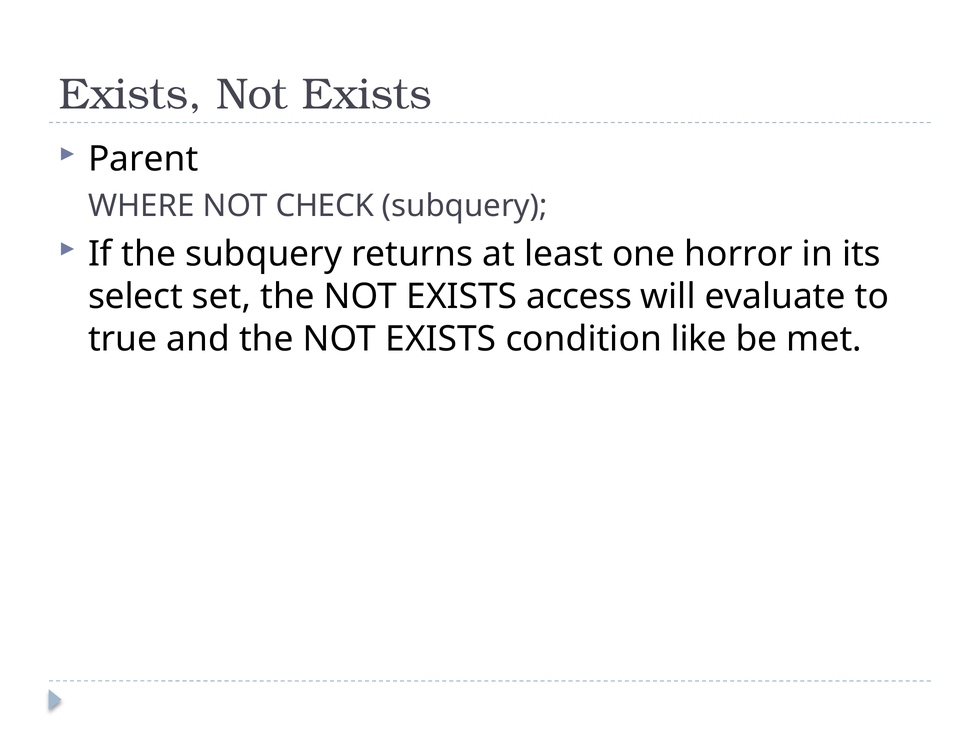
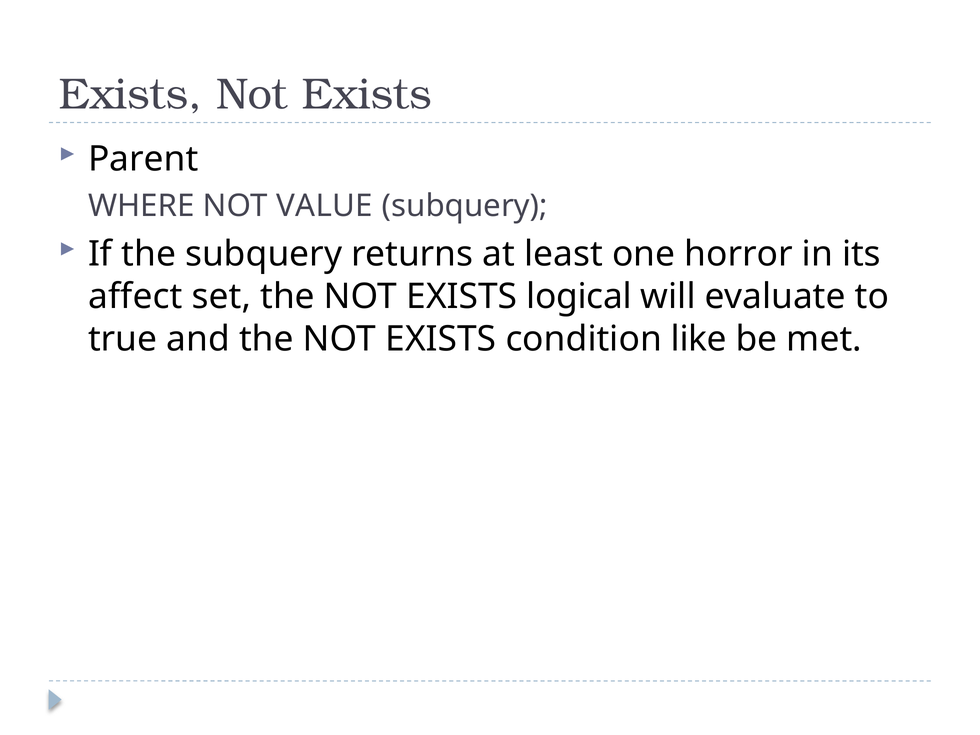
CHECK: CHECK -> VALUE
select: select -> affect
access: access -> logical
